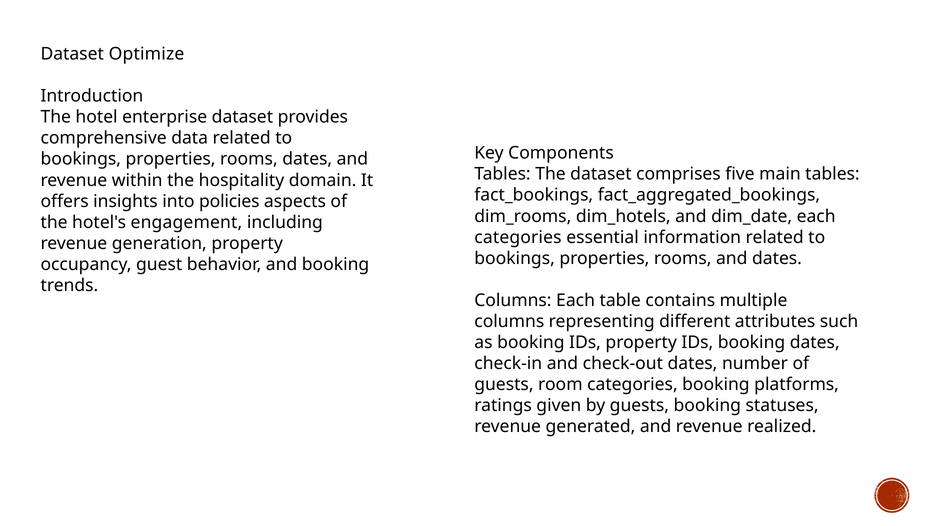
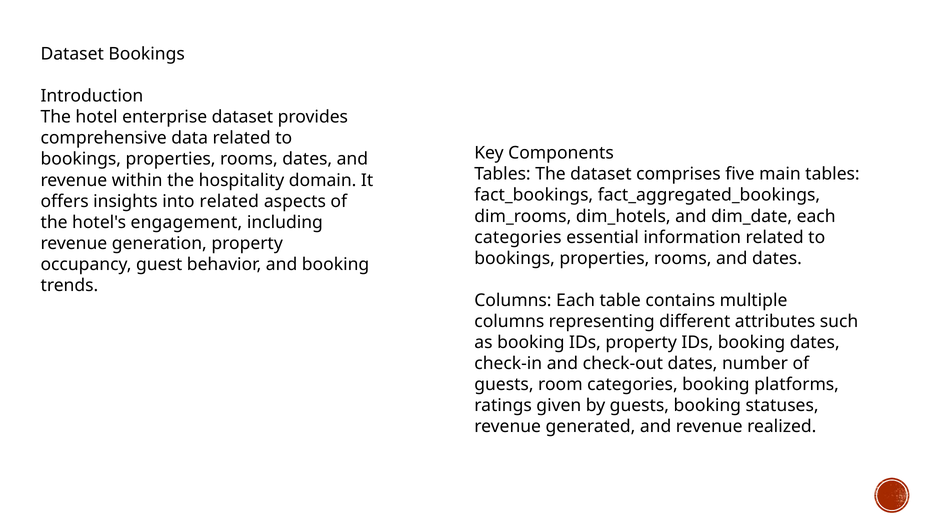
Dataset Optimize: Optimize -> Bookings
into policies: policies -> related
